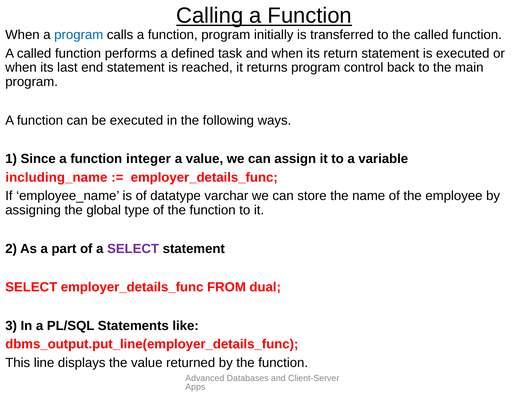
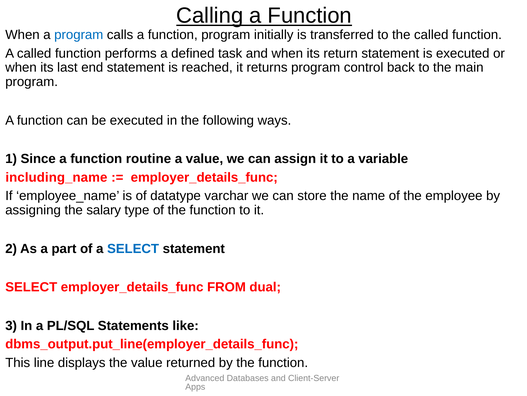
integer: integer -> routine
global: global -> salary
SELECT at (133, 248) colour: purple -> blue
